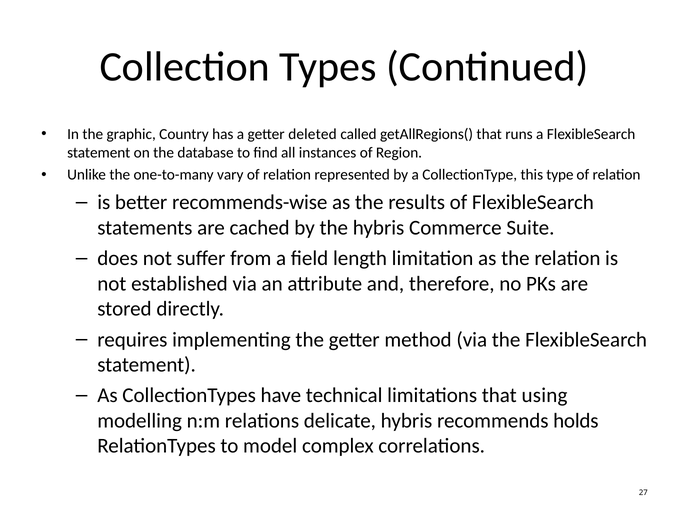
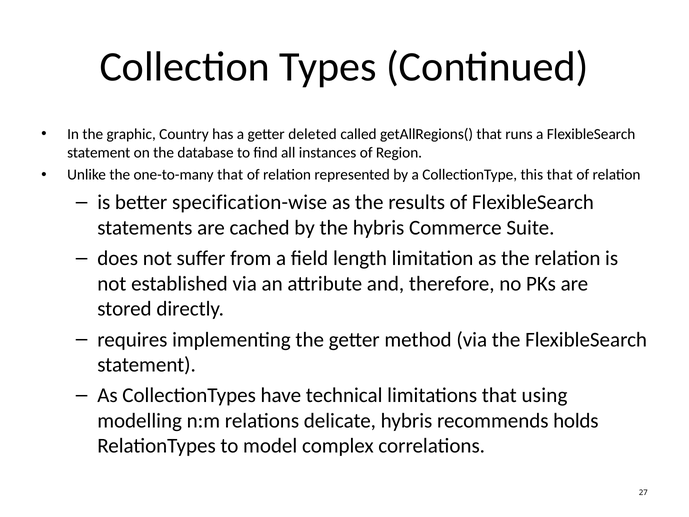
one-to-many vary: vary -> that
this type: type -> that
recommends-wise: recommends-wise -> specification-wise
